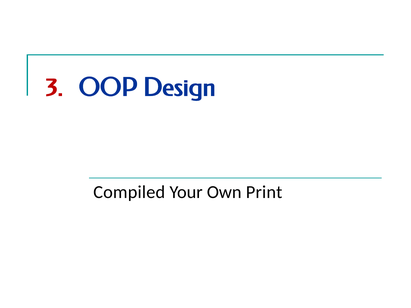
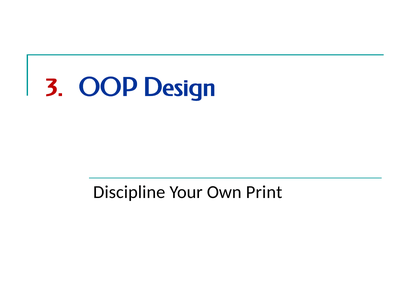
Compiled: Compiled -> Discipline
